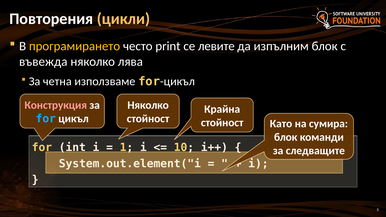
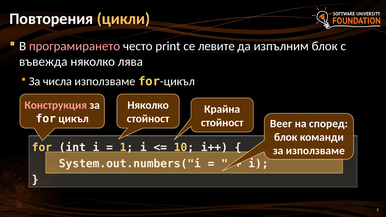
програмирането colour: yellow -> pink
четна: четна -> числа
for at (46, 119) colour: light blue -> white
Като: Като -> Beer
сумира: сумира -> според
за следващите: следващите -> използваме
System.out.element("i: System.out.element("i -> System.out.numbers("i
